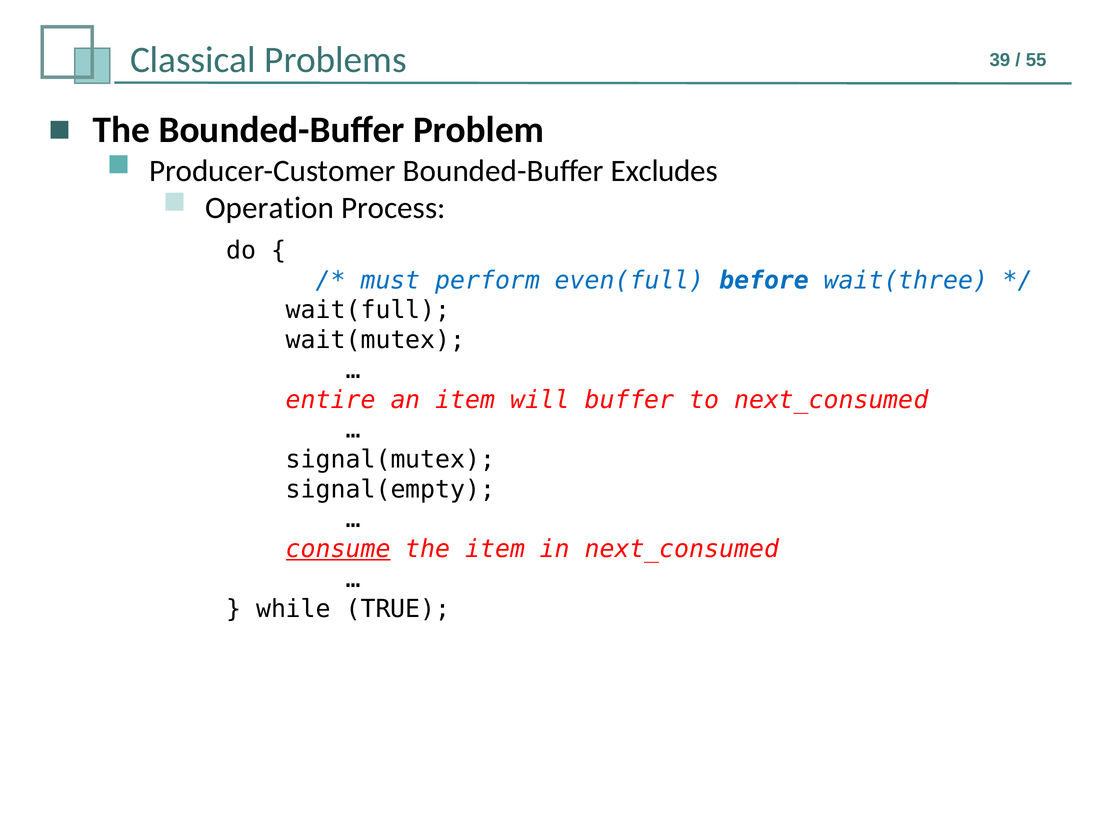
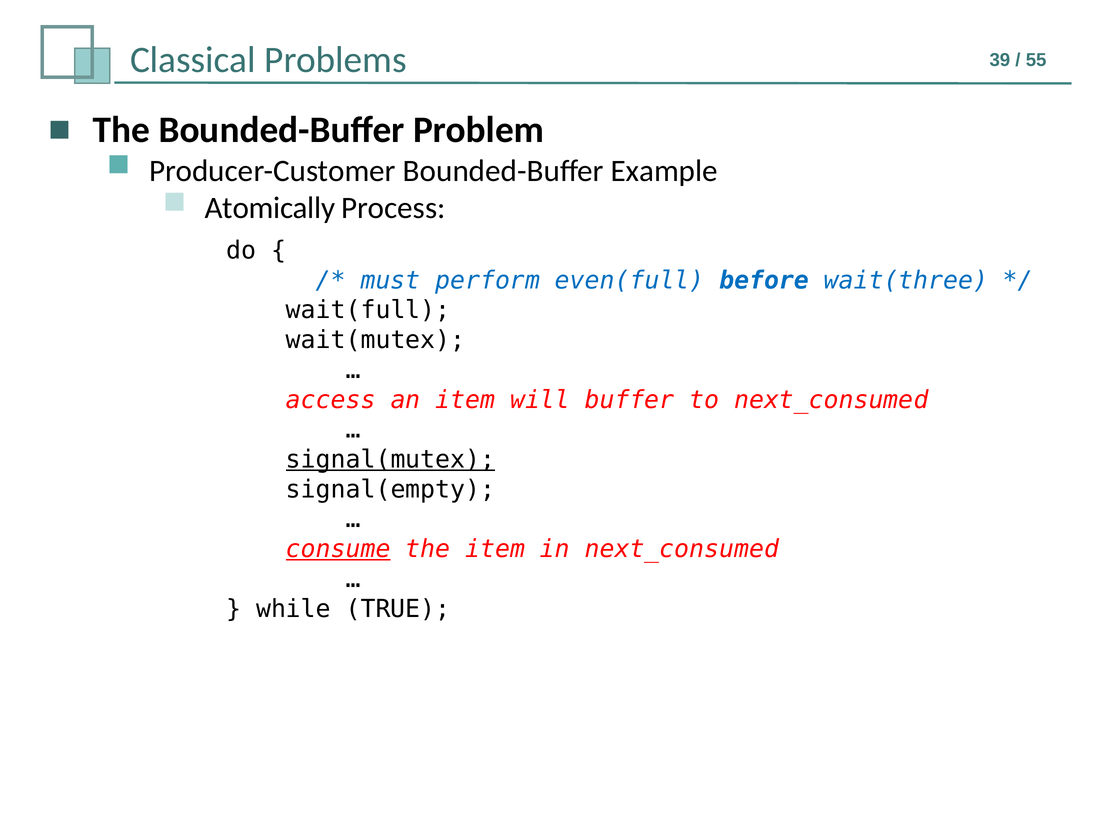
Excludes: Excludes -> Example
Operation: Operation -> Atomically
entire: entire -> access
signal(mutex underline: none -> present
